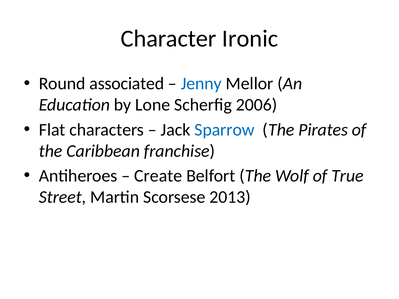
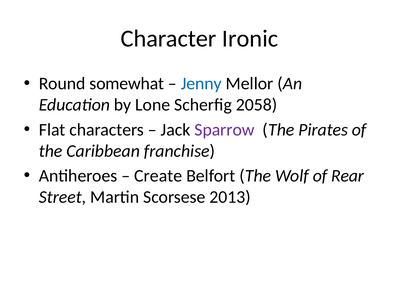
associated: associated -> somewhat
2006: 2006 -> 2058
Sparrow colour: blue -> purple
True: True -> Rear
